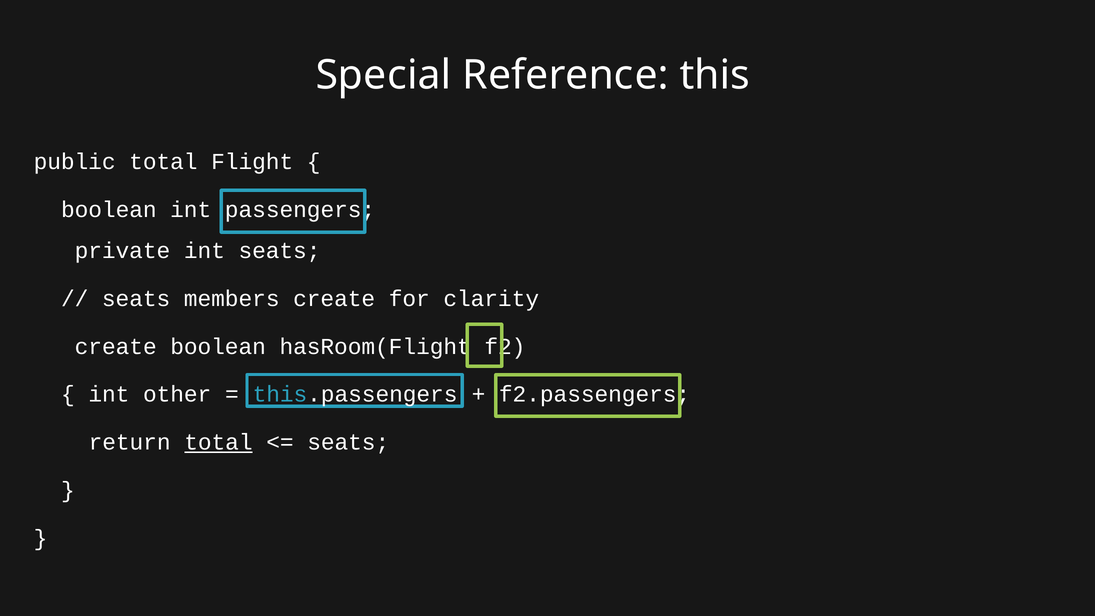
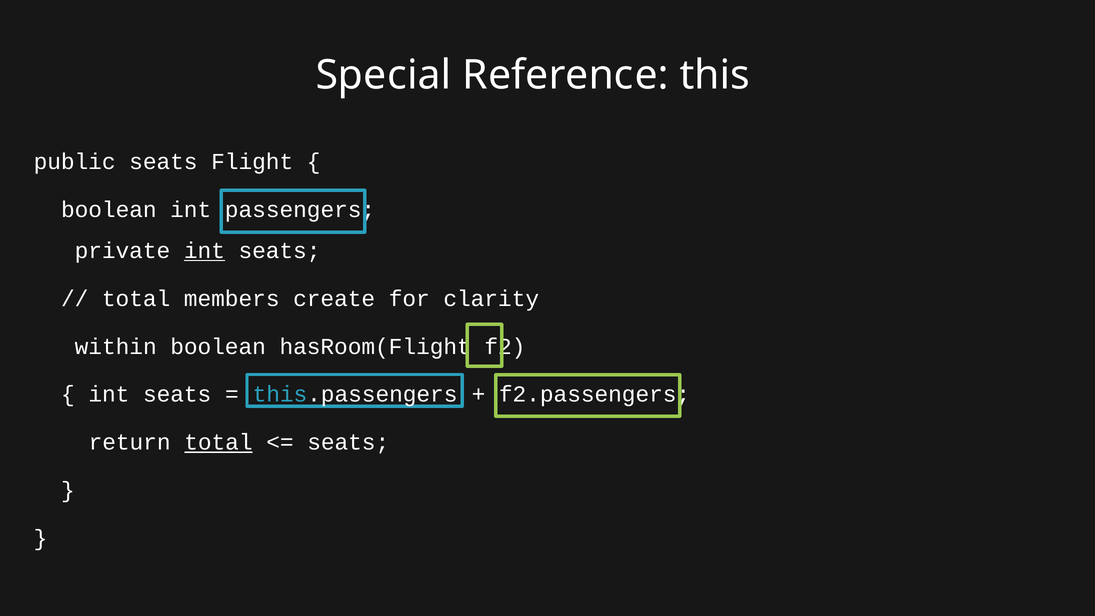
public total: total -> seats
int at (204, 251) underline: none -> present
seats at (136, 299): seats -> total
create at (116, 346): create -> within
other at (177, 394): other -> seats
